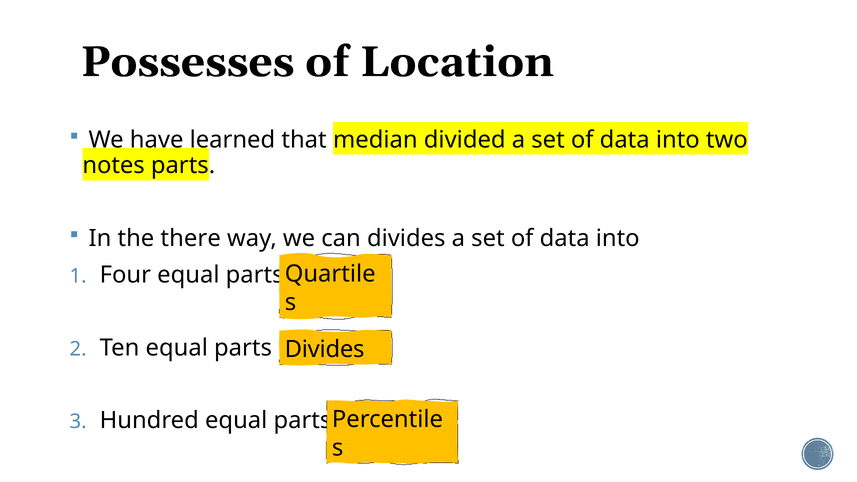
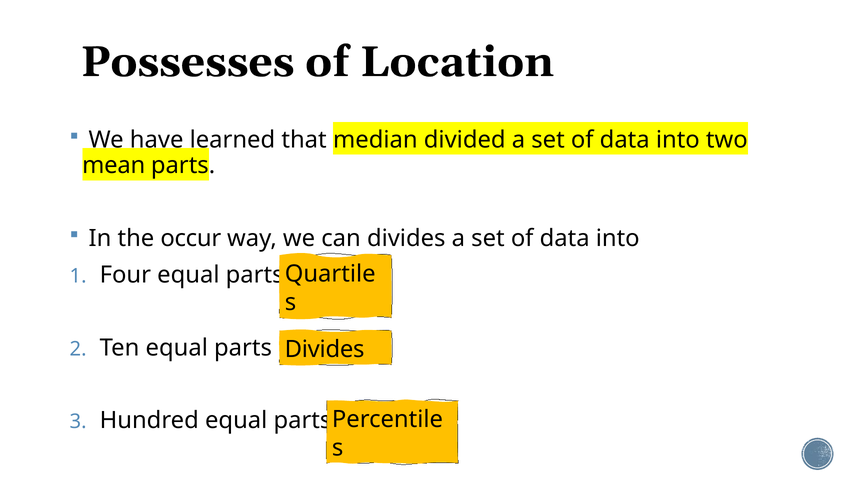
notes: notes -> mean
there: there -> occur
